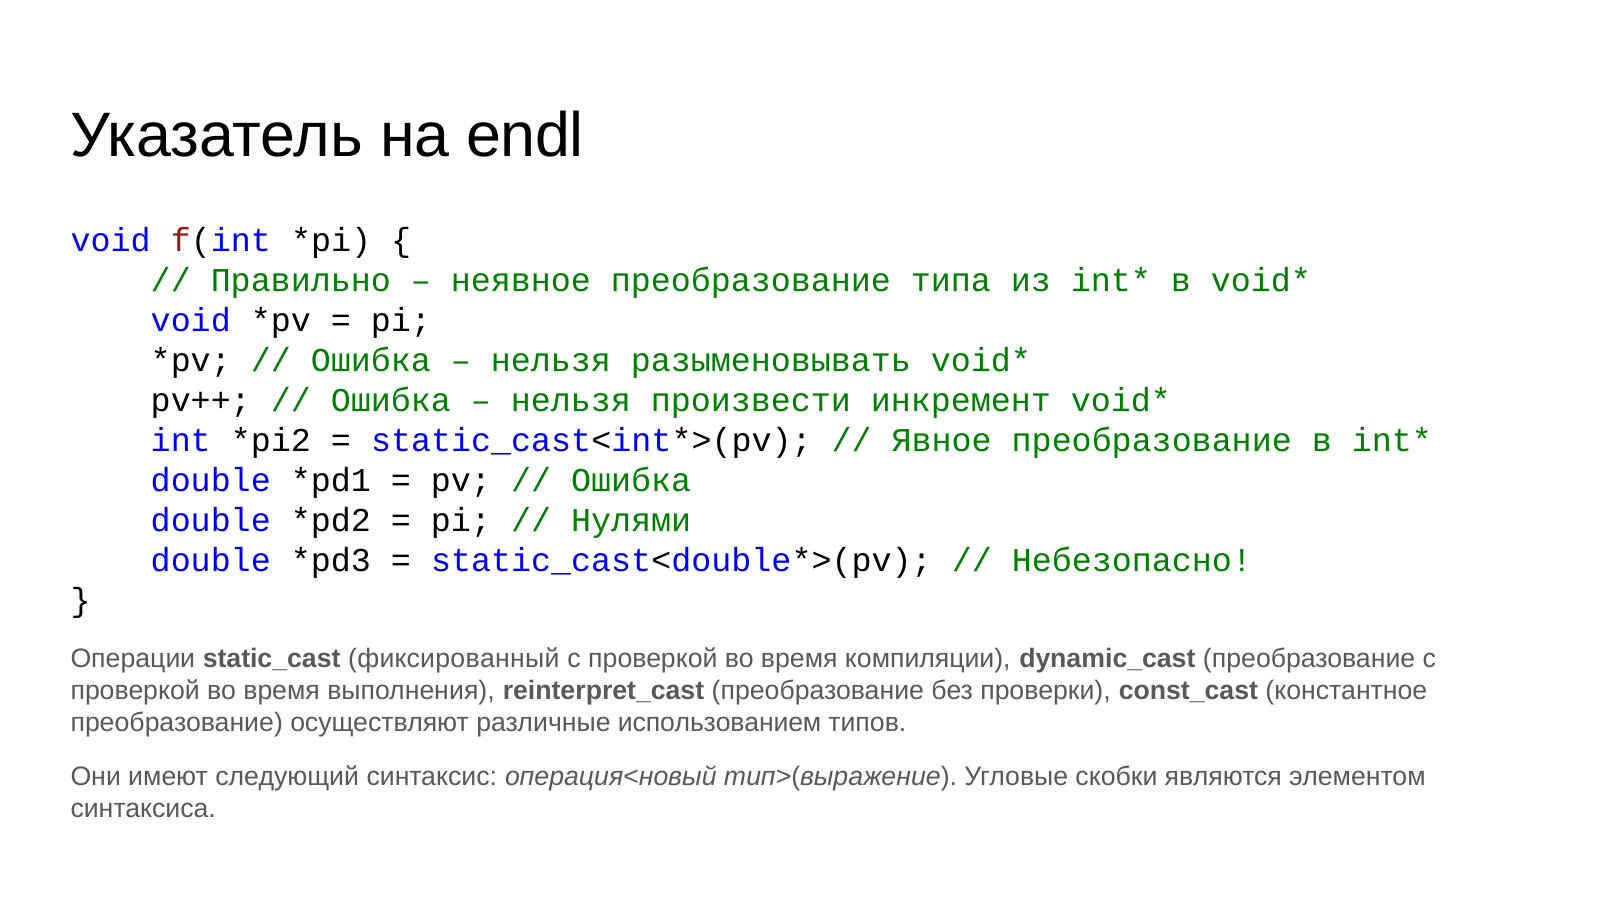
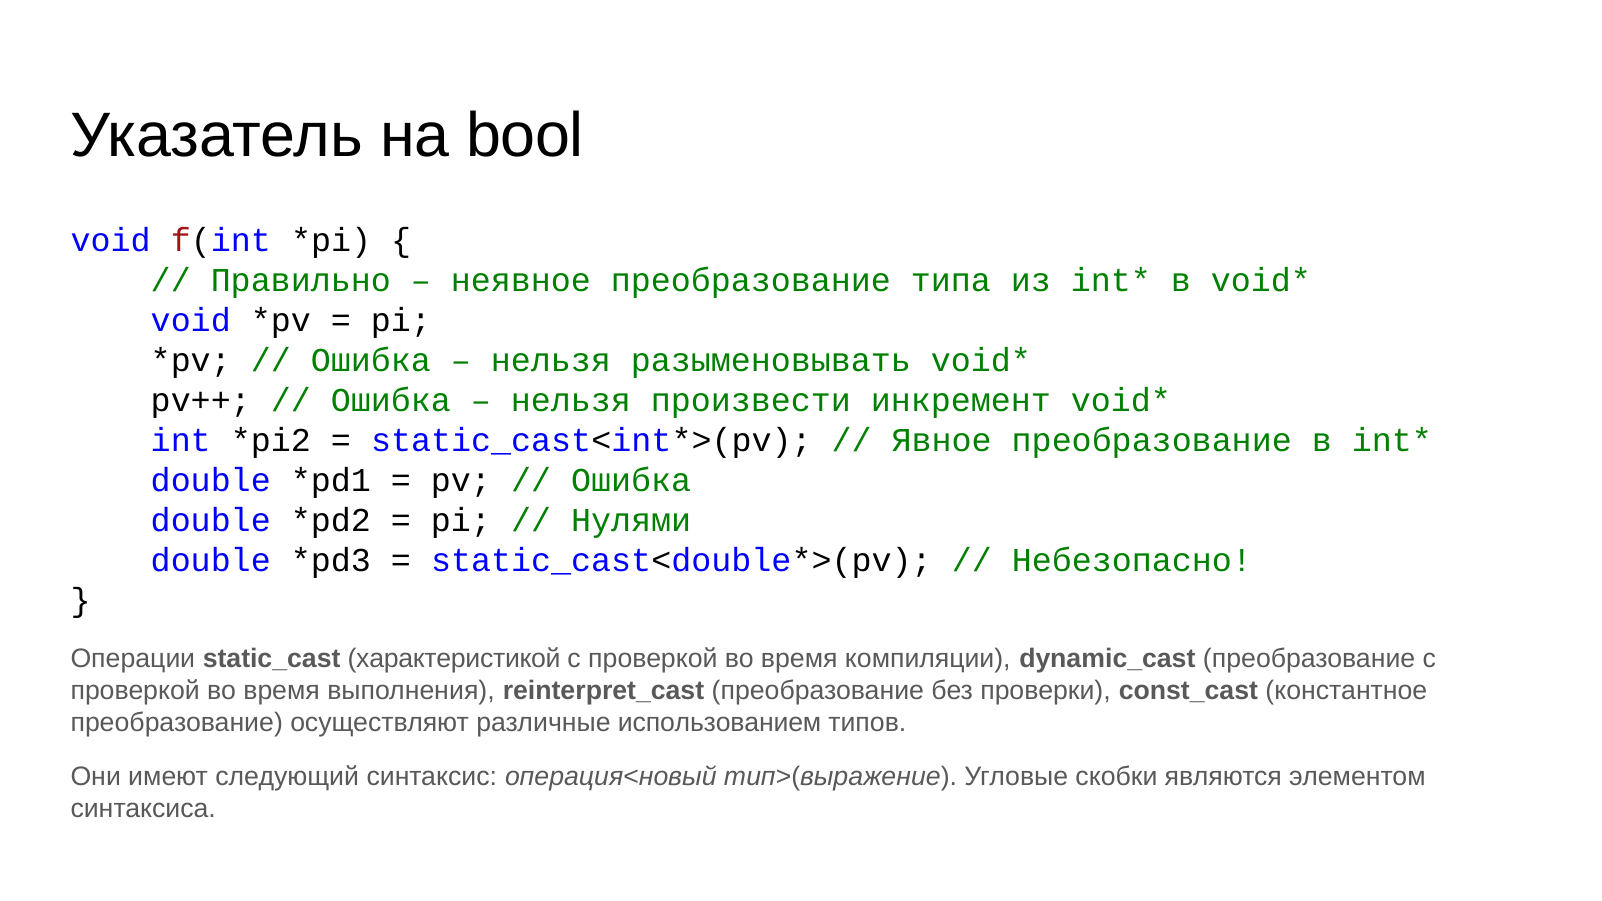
endl: endl -> bool
фиксированный: фиксированный -> характеристикой
